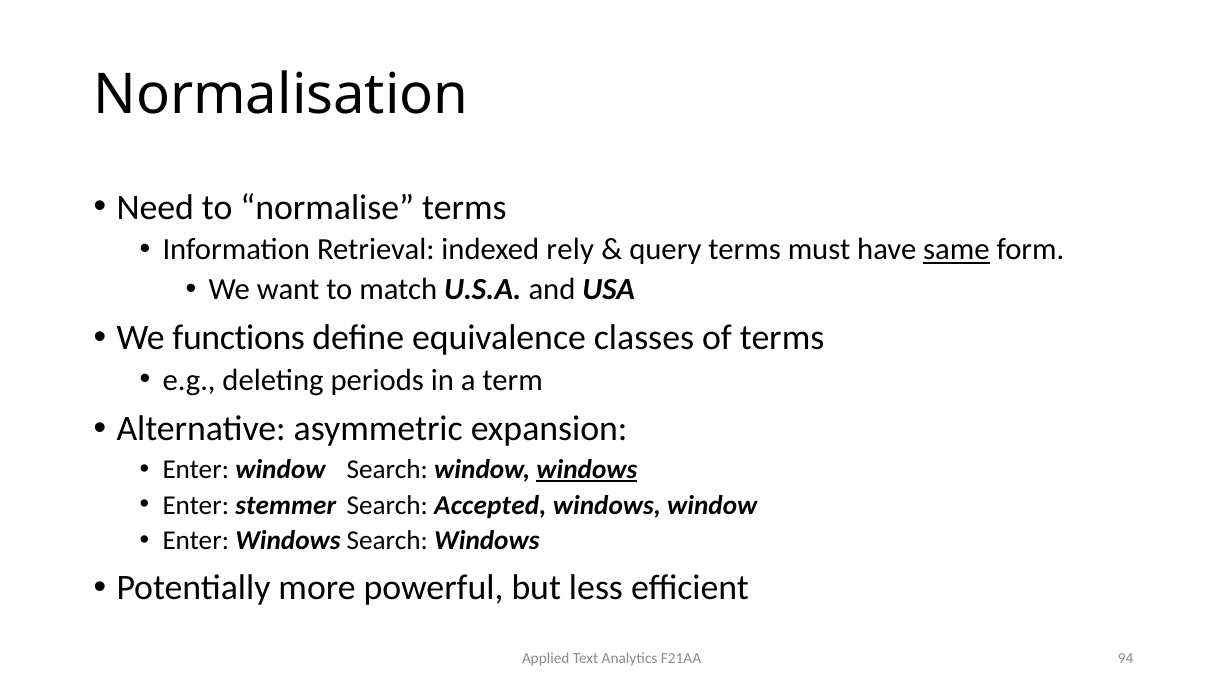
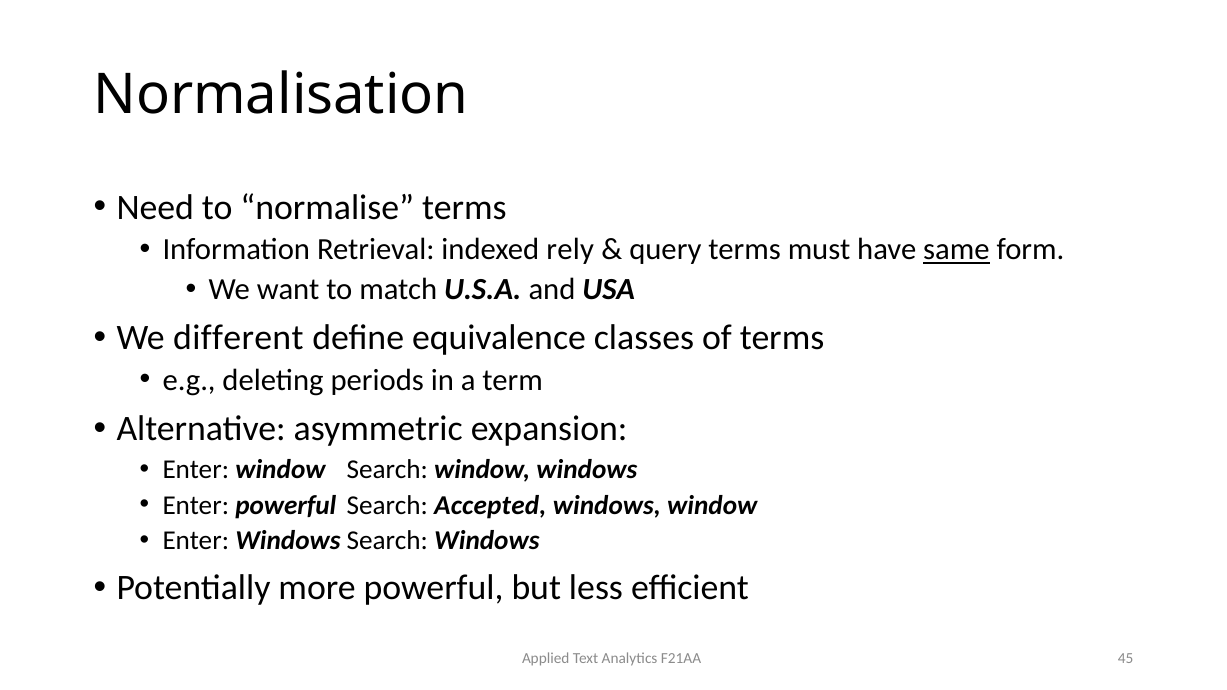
functions: functions -> different
windows at (587, 469) underline: present -> none
Enter stemmer: stemmer -> powerful
94: 94 -> 45
